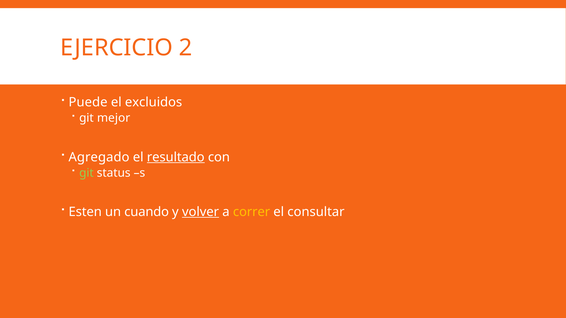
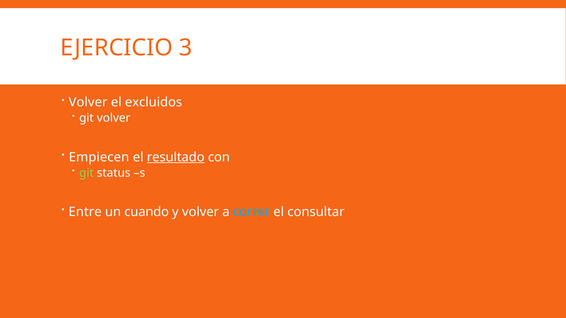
2: 2 -> 3
Puede at (88, 102): Puede -> Volver
git mejor: mejor -> volver
Agregado: Agregado -> Empiecen
Esten: Esten -> Entre
volver at (201, 212) underline: present -> none
correr colour: yellow -> light blue
